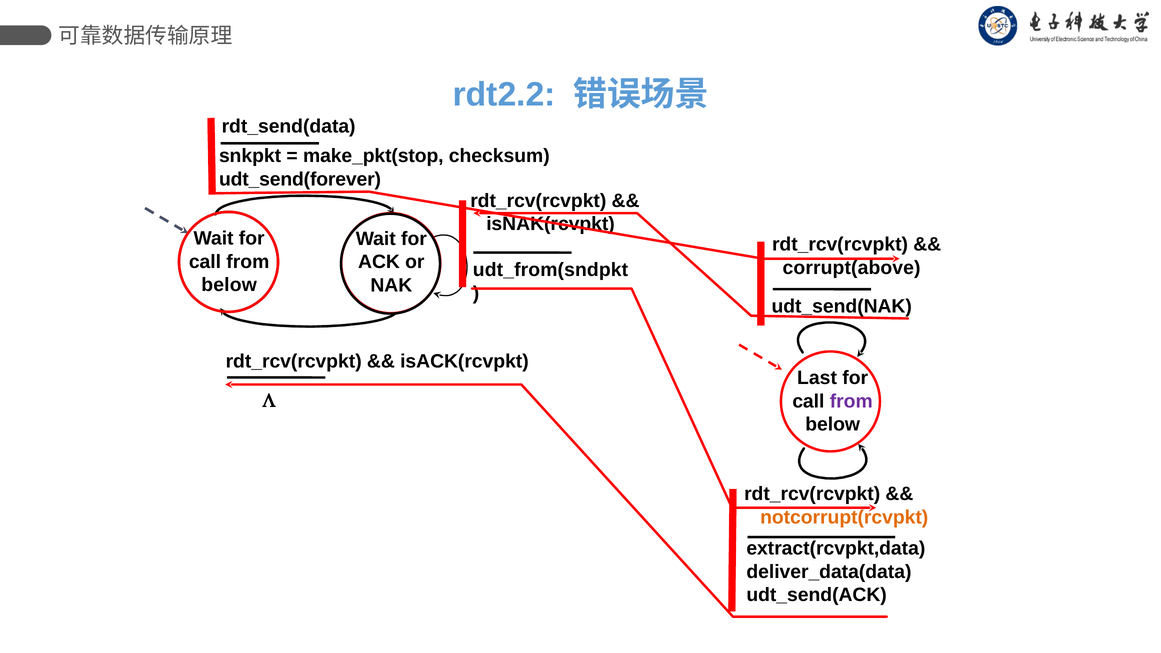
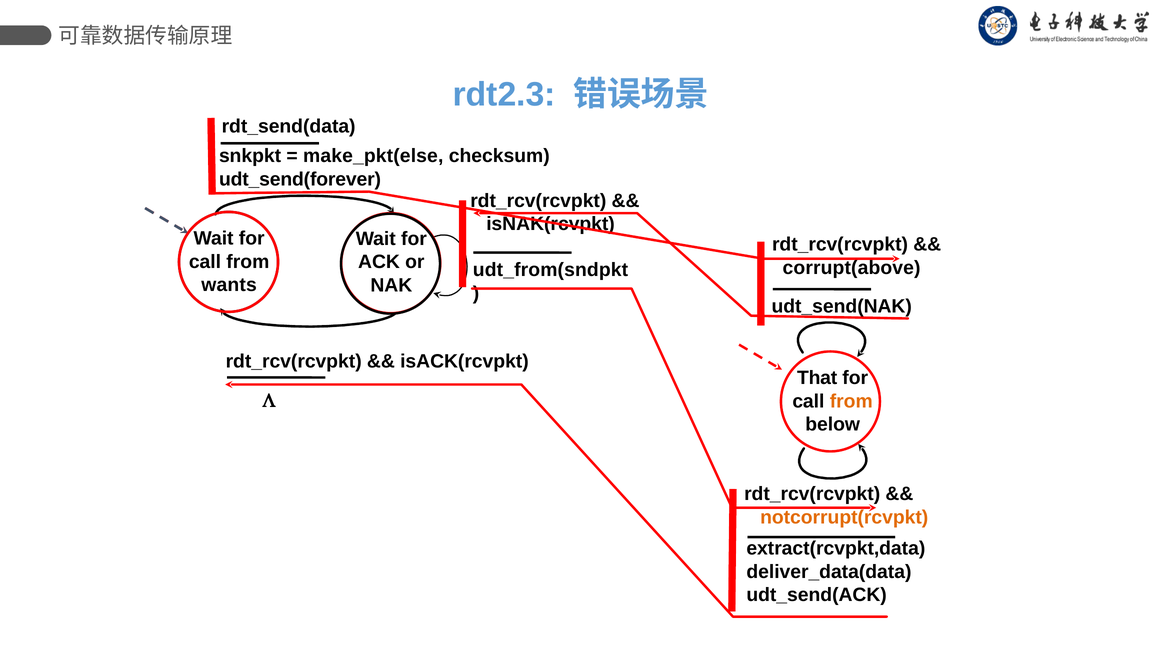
rdt2.2: rdt2.2 -> rdt2.3
make_pkt(stop: make_pkt(stop -> make_pkt(else
below at (229, 285): below -> wants
Last: Last -> That
from at (851, 401) colour: purple -> orange
